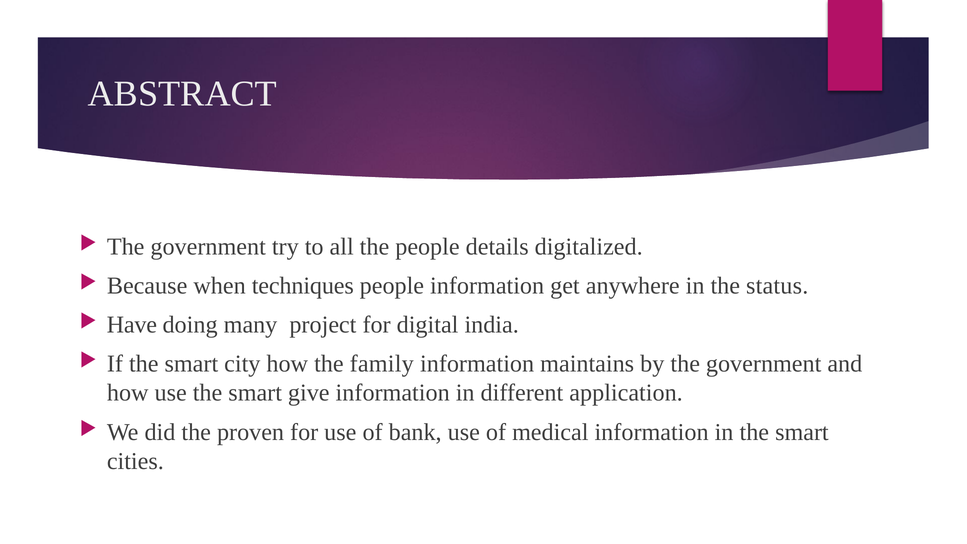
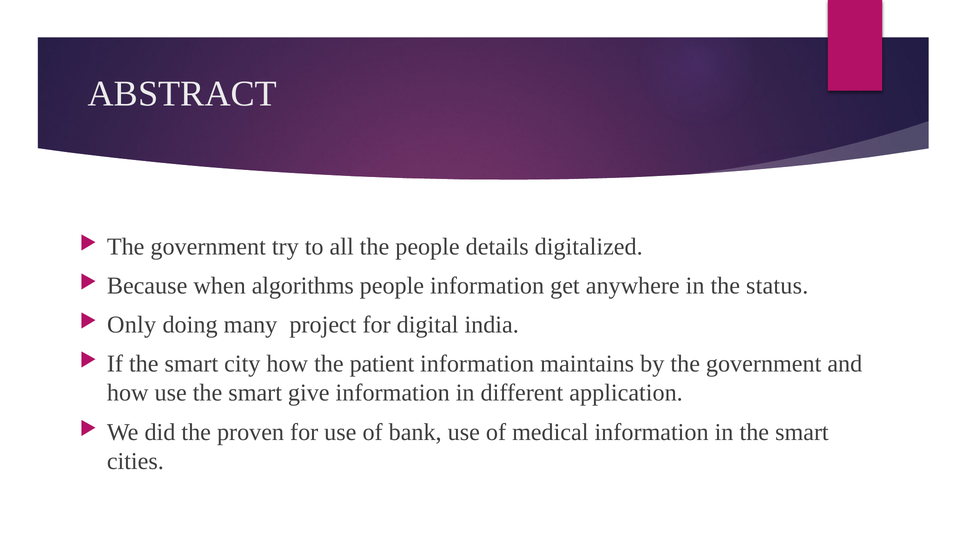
techniques: techniques -> algorithms
Have: Have -> Only
family: family -> patient
